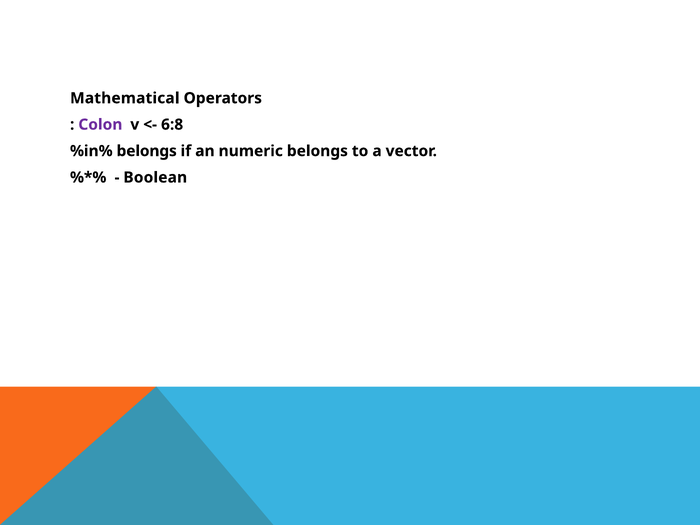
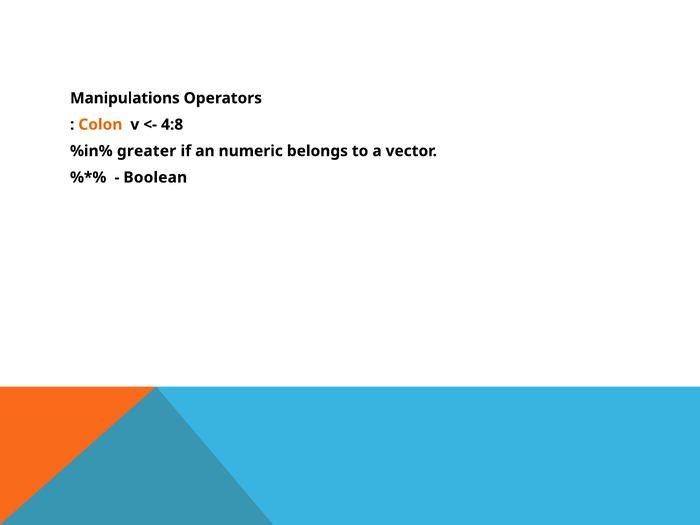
Mathematical: Mathematical -> Manipulations
Colon colour: purple -> orange
6:8: 6:8 -> 4:8
%in% belongs: belongs -> greater
